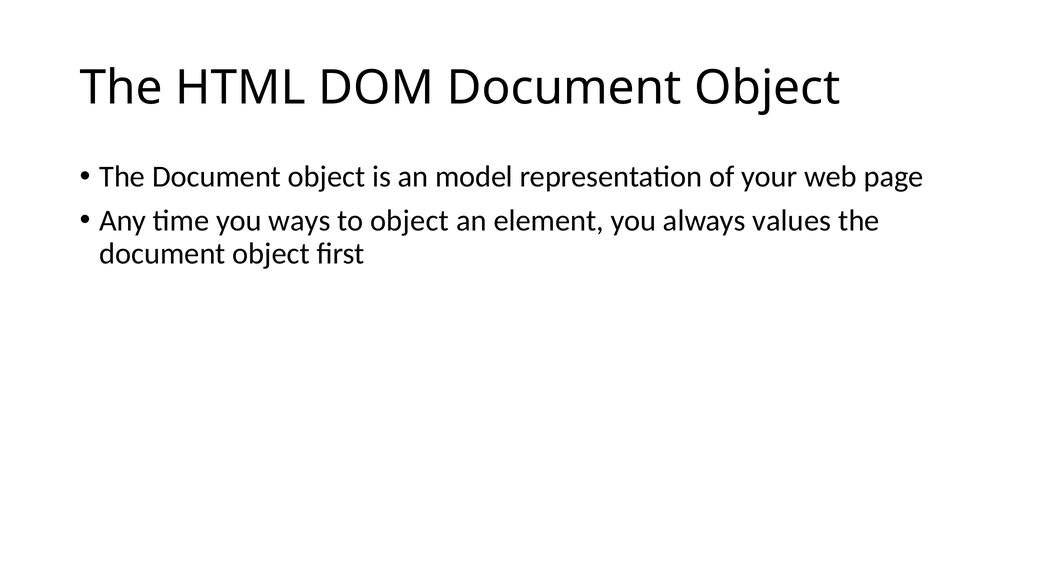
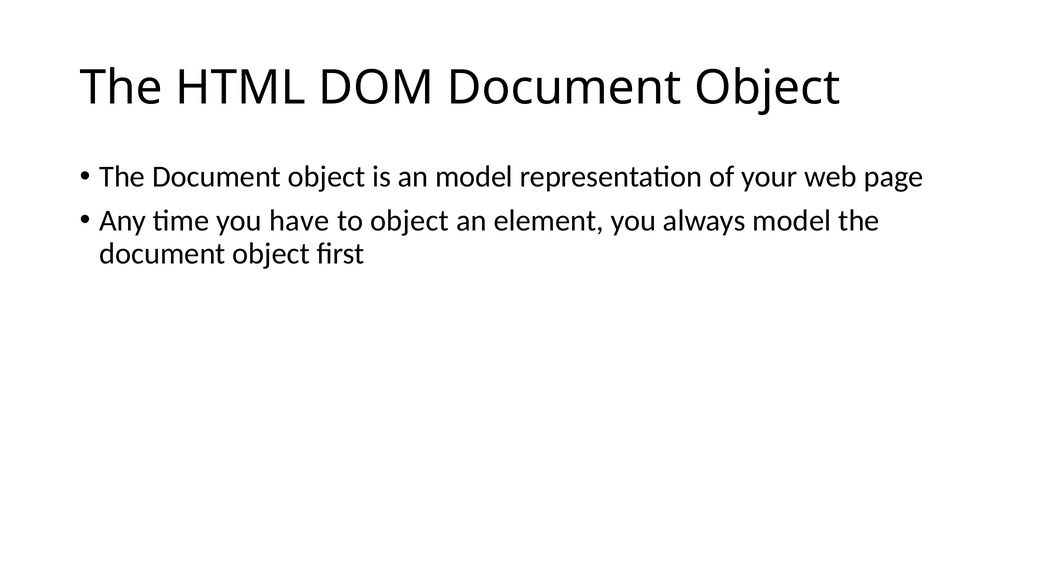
ways: ways -> have
always values: values -> model
